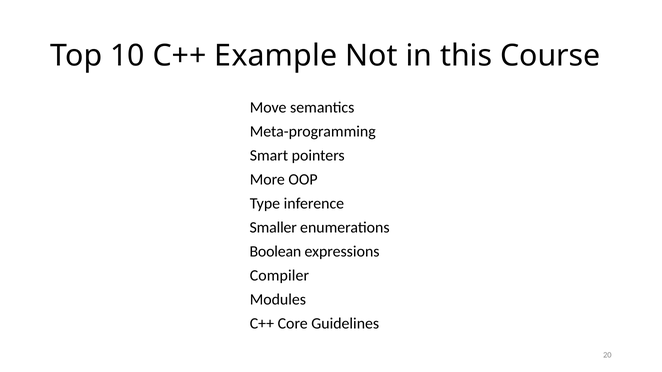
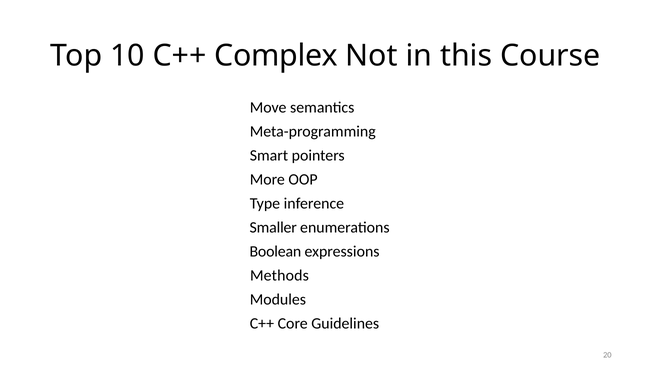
Example: Example -> Complex
Compiler: Compiler -> Methods
